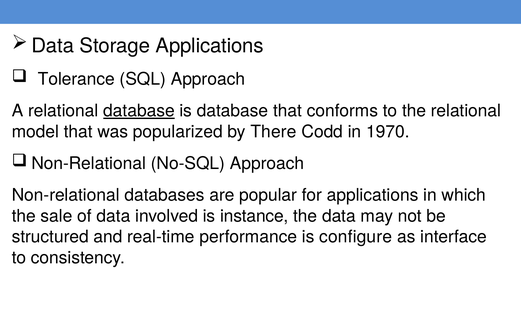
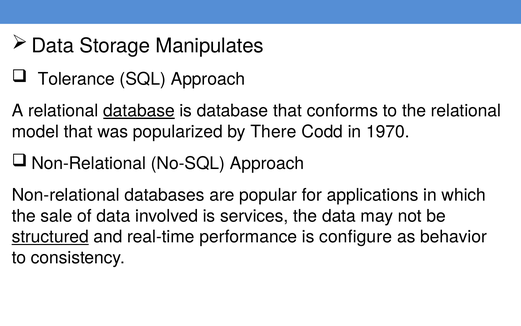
Storage Applications: Applications -> Manipulates
instance: instance -> services
structured underline: none -> present
interface: interface -> behavior
